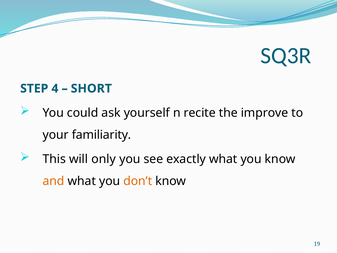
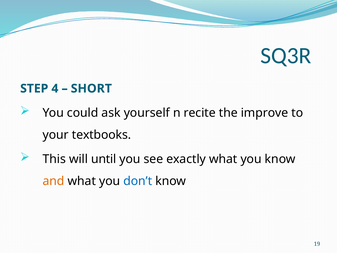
familiarity: familiarity -> textbooks
only: only -> until
don’t colour: orange -> blue
